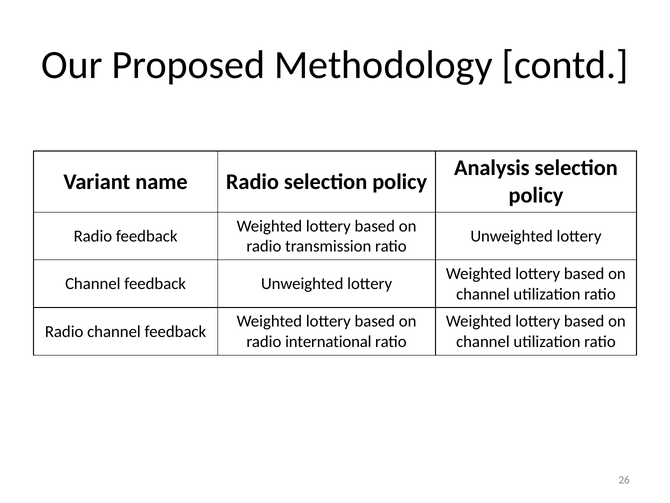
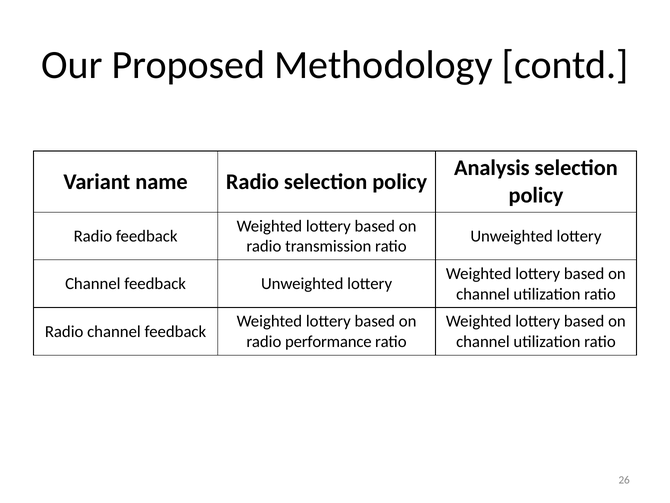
international: international -> performance
